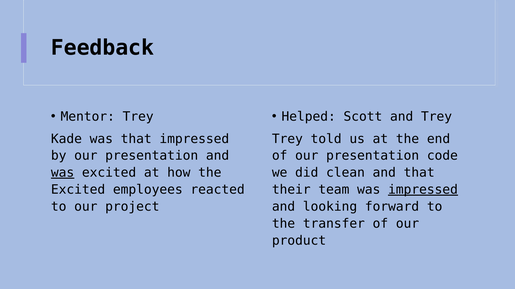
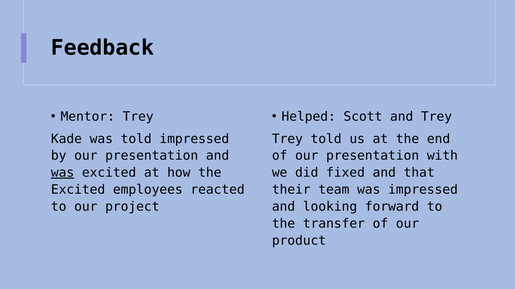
was that: that -> told
code: code -> with
clean: clean -> fixed
impressed at (423, 190) underline: present -> none
